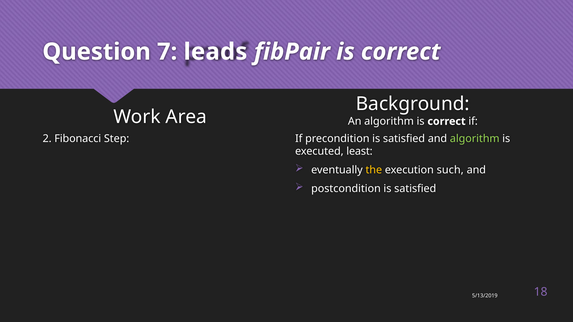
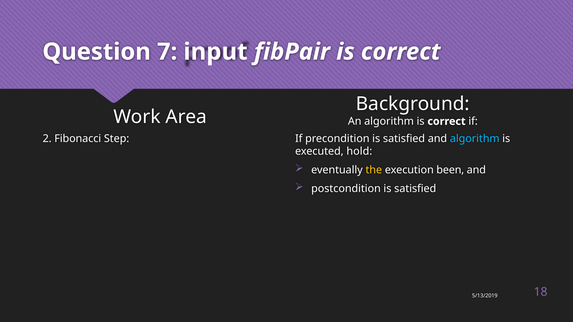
leads: leads -> input
algorithm at (475, 139) colour: light green -> light blue
least: least -> hold
such: such -> been
